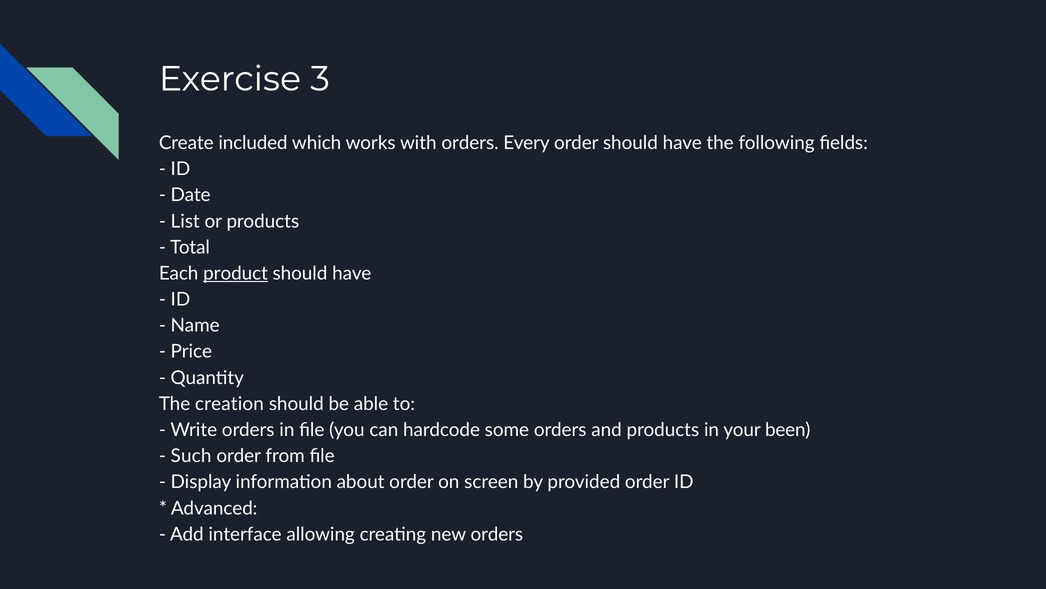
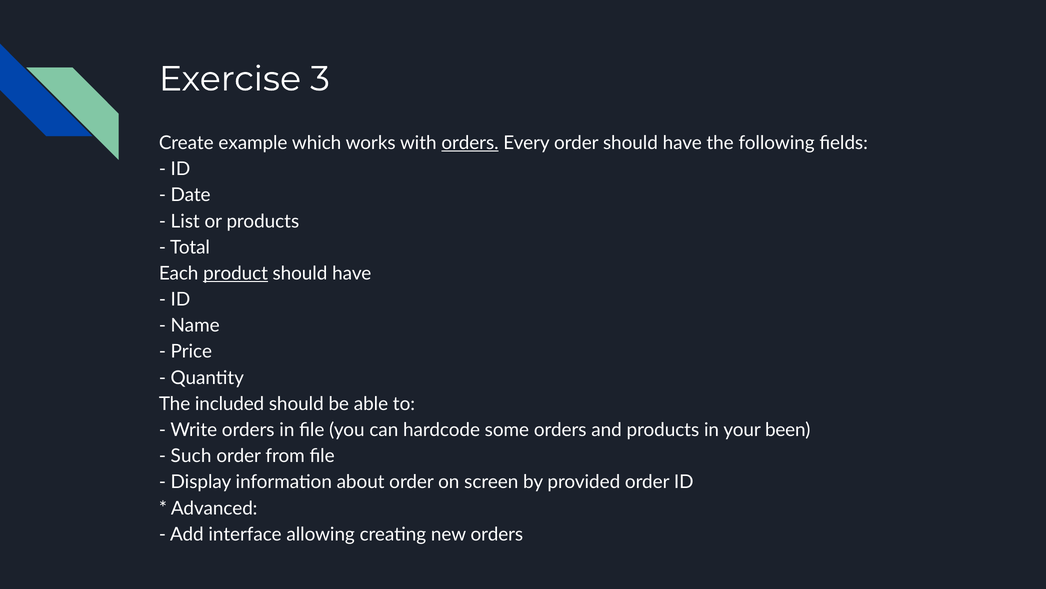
included: included -> example
orders at (470, 143) underline: none -> present
creation: creation -> included
